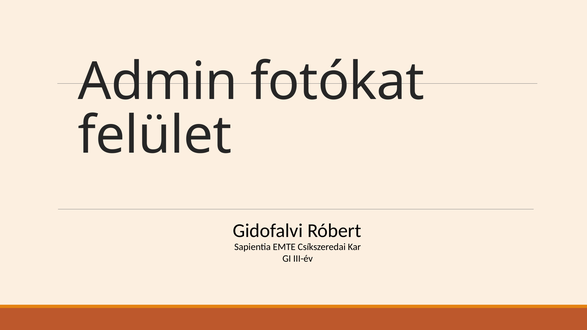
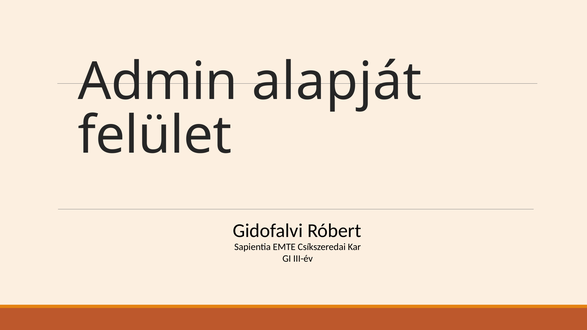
fotókat: fotókat -> alapját
